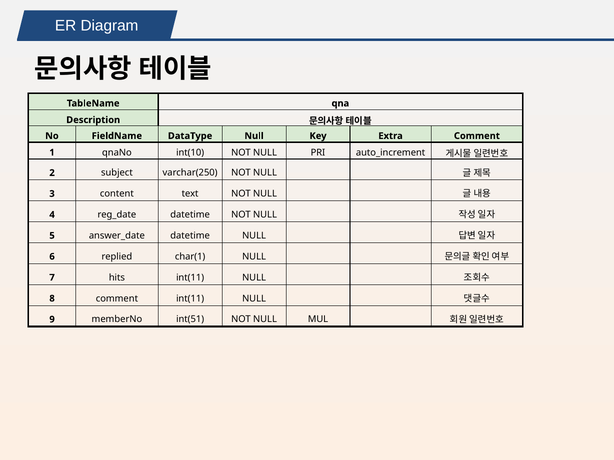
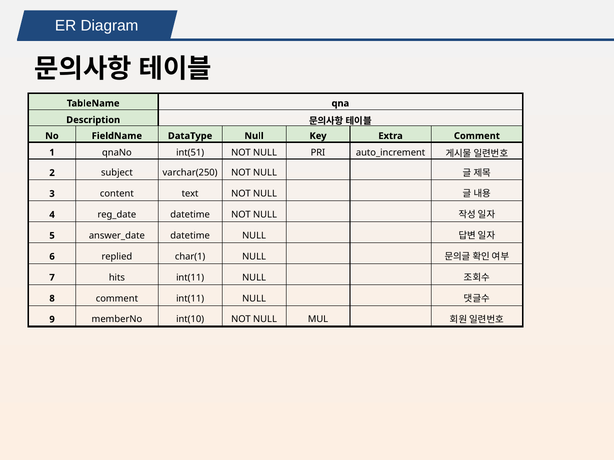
int(10: int(10 -> int(51
int(51: int(51 -> int(10
